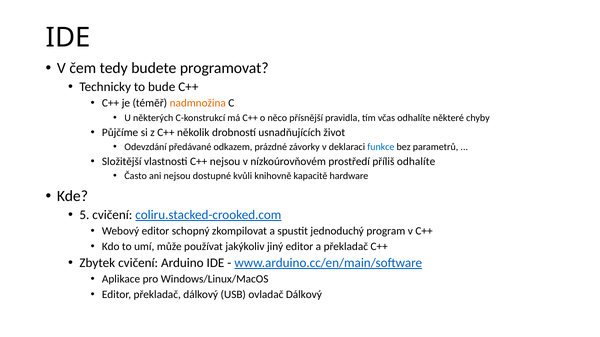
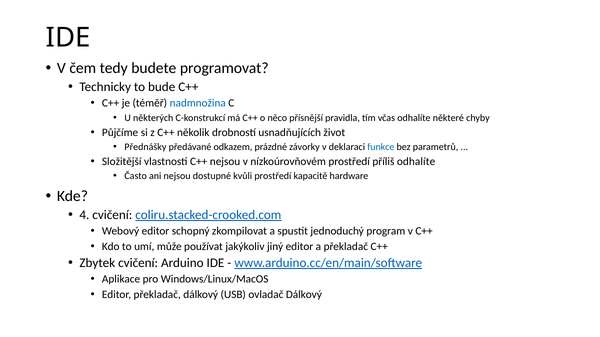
nadmnožina colour: orange -> blue
Odevzdání: Odevzdání -> Přednášky
kvůli knihovně: knihovně -> prostředí
5: 5 -> 4
